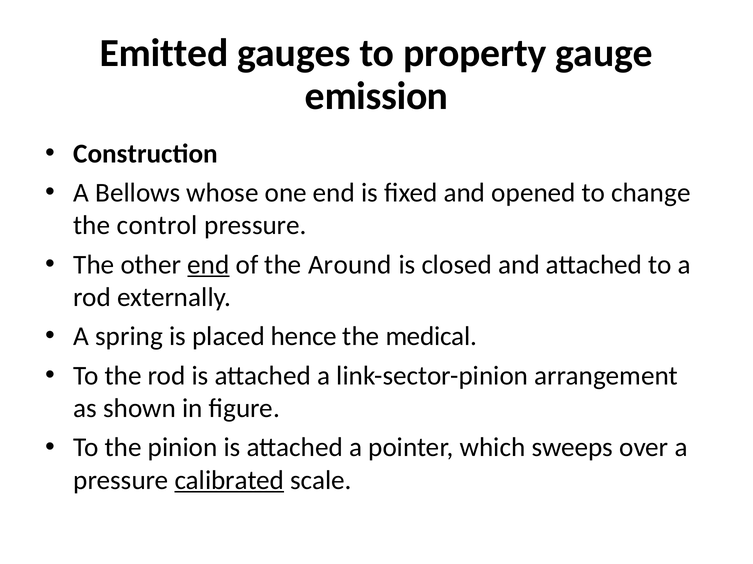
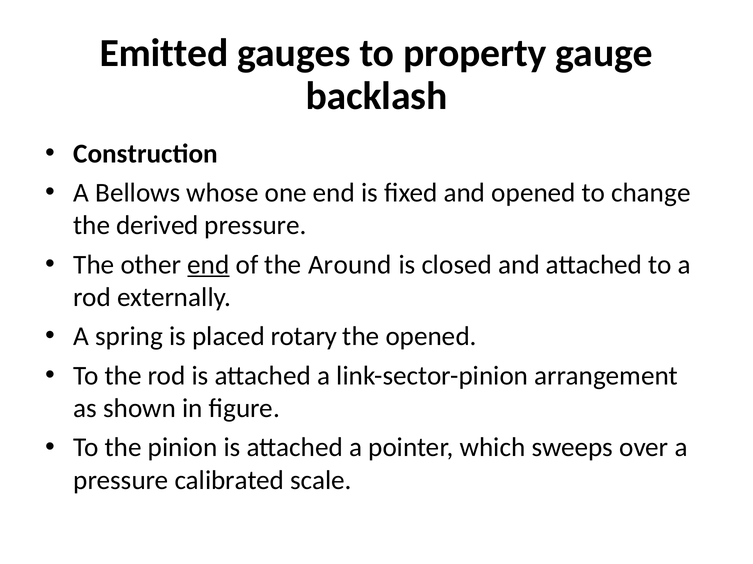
emission: emission -> backlash
control: control -> derived
hence: hence -> rotary
the medical: medical -> opened
calibrated underline: present -> none
